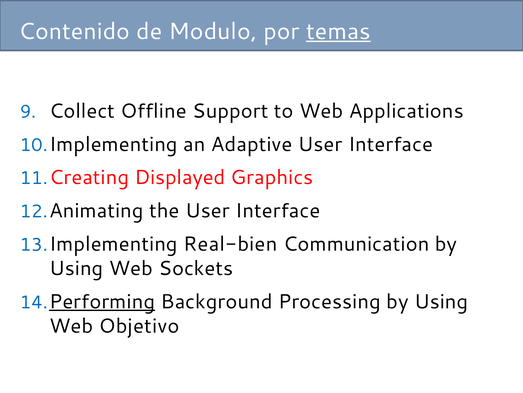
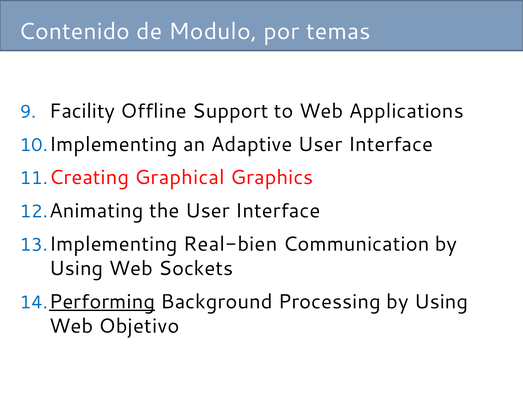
temas underline: present -> none
Collect: Collect -> Facility
Displayed: Displayed -> Graphical
